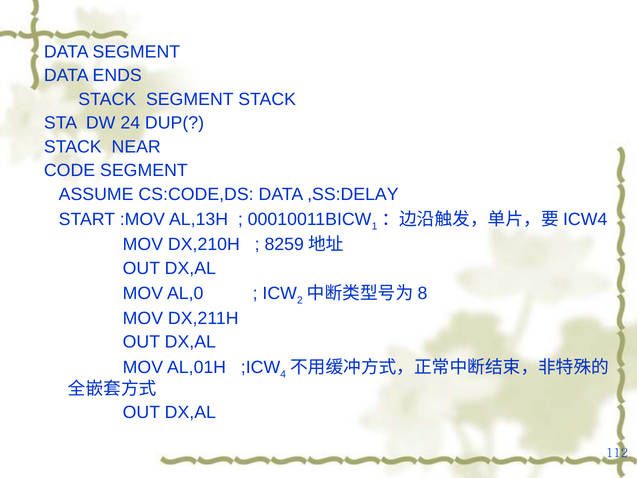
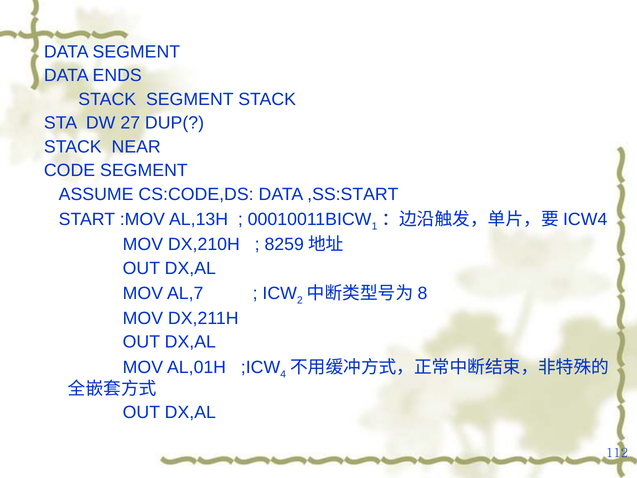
24: 24 -> 27
,SS:DELAY: ,SS:DELAY -> ,SS:START
AL,0: AL,0 -> AL,7
